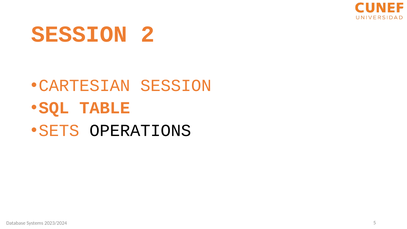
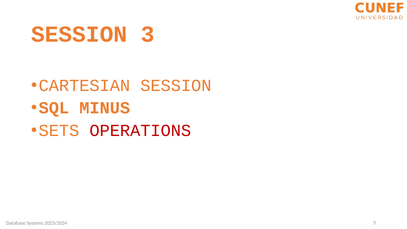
2: 2 -> 3
TABLE: TABLE -> MINUS
OPERATIONS colour: black -> red
